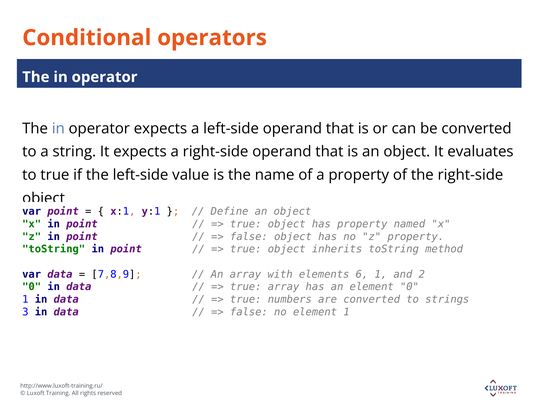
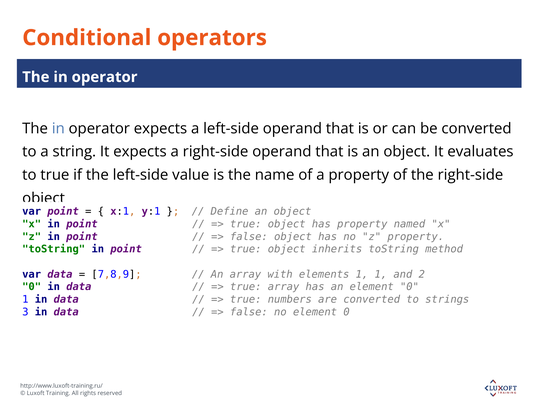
elements 6: 6 -> 1
no element 1: 1 -> 0
